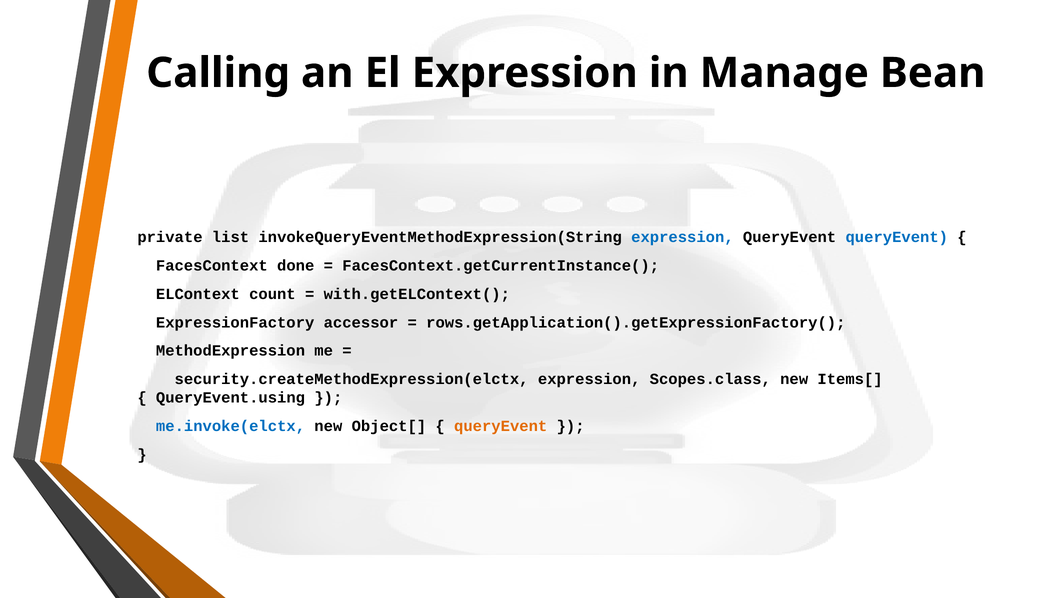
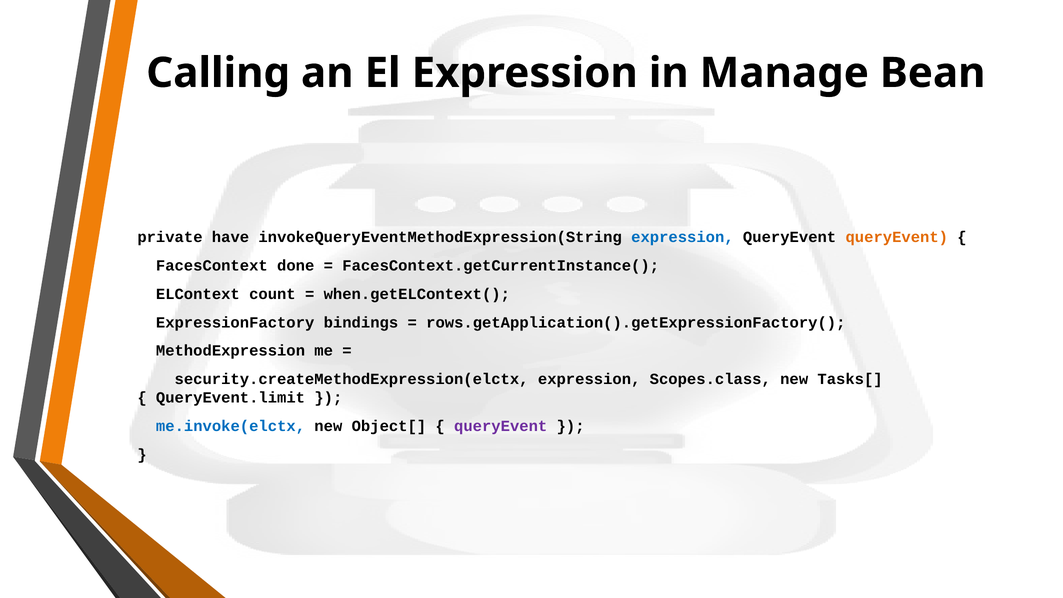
list: list -> have
queryEvent at (897, 237) colour: blue -> orange
with.getELContext(: with.getELContext( -> when.getELContext(
accessor: accessor -> bindings
Items[: Items[ -> Tasks[
QueryEvent.using: QueryEvent.using -> QueryEvent.limit
queryEvent at (501, 426) colour: orange -> purple
